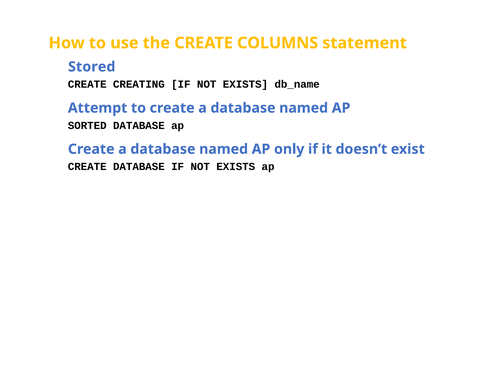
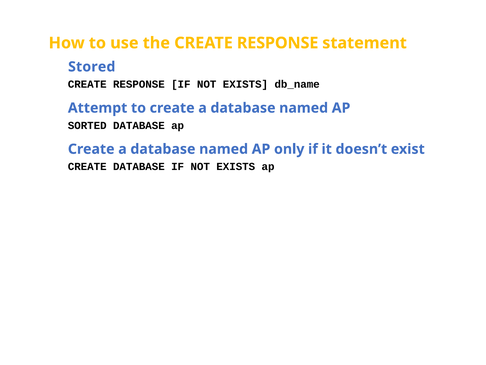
the CREATE COLUMNS: COLUMNS -> RESPONSE
CREATING at (139, 84): CREATING -> RESPONSE
